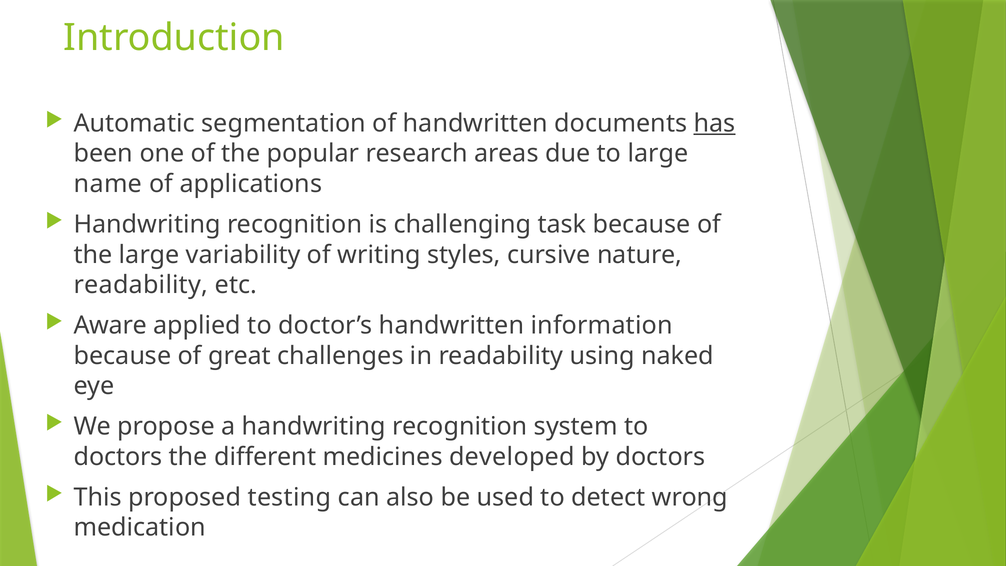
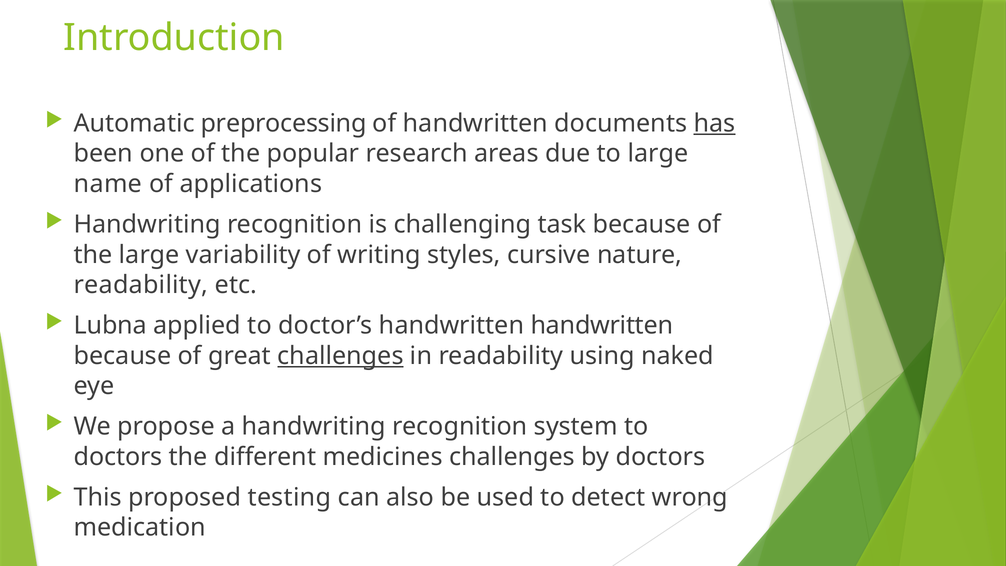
segmentation: segmentation -> preprocessing
Aware: Aware -> Lubna
handwritten information: information -> handwritten
challenges at (340, 356) underline: none -> present
medicines developed: developed -> challenges
